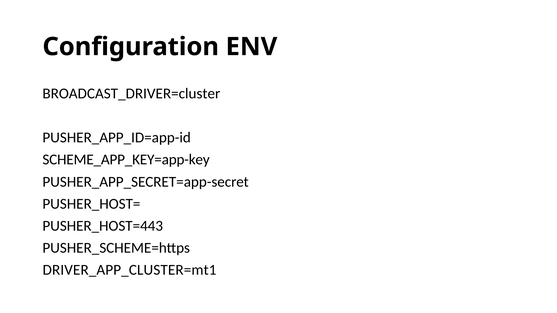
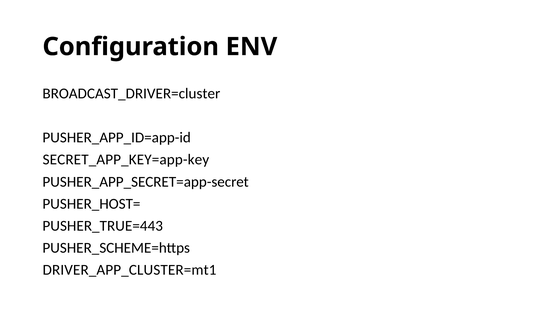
SCHEME_APP_KEY=app-key: SCHEME_APP_KEY=app-key -> SECRET_APP_KEY=app-key
PUSHER_HOST=443: PUSHER_HOST=443 -> PUSHER_TRUE=443
